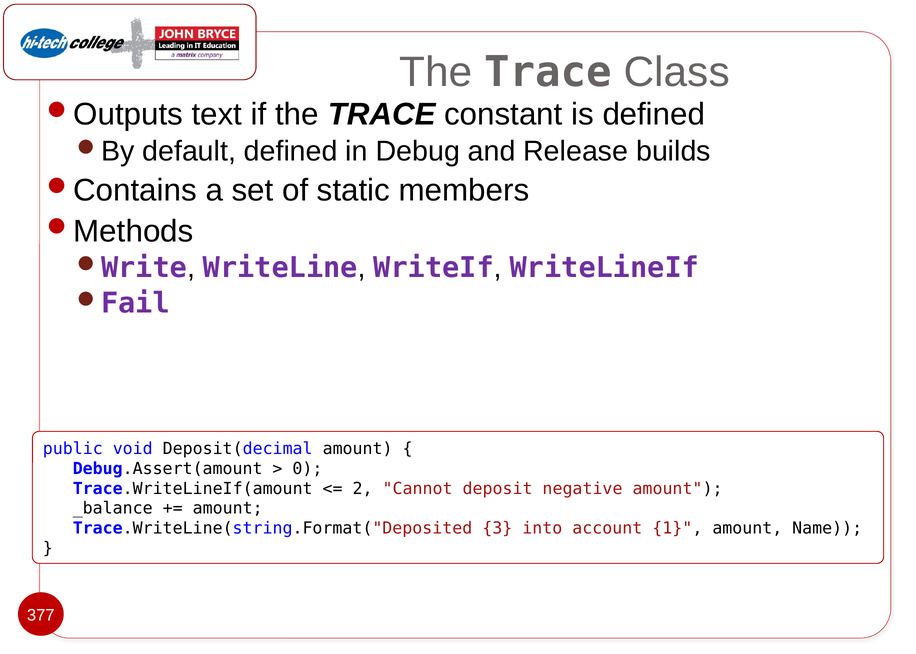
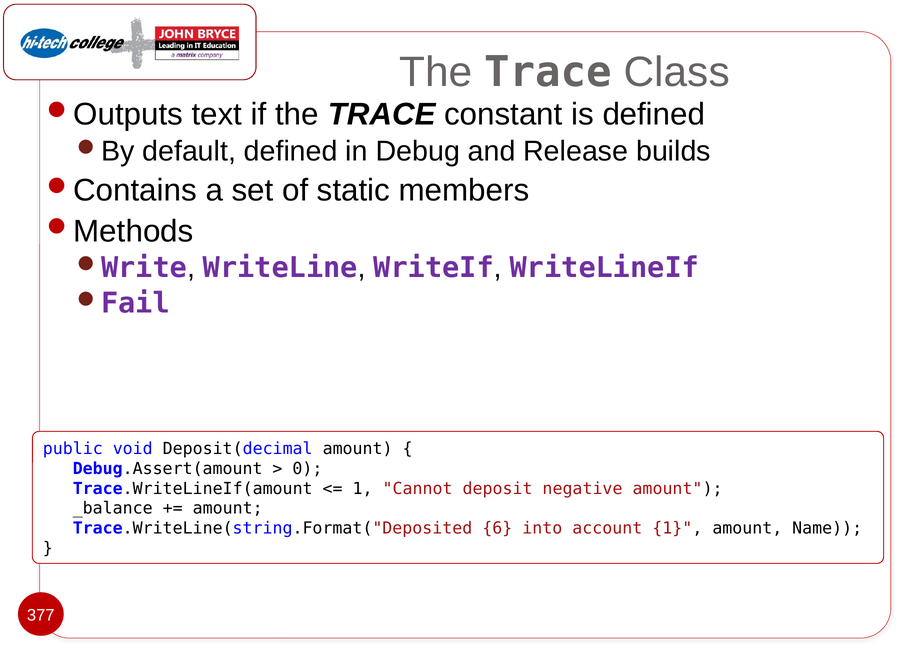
2 at (363, 489): 2 -> 1
3: 3 -> 6
